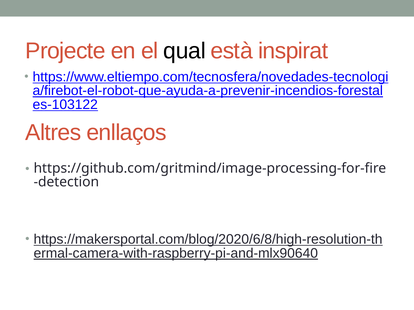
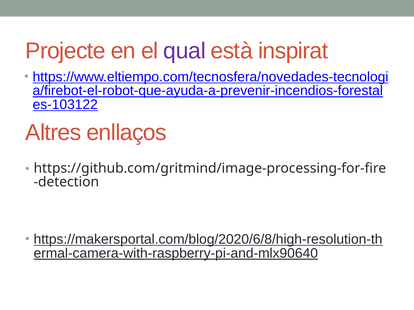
qual colour: black -> purple
